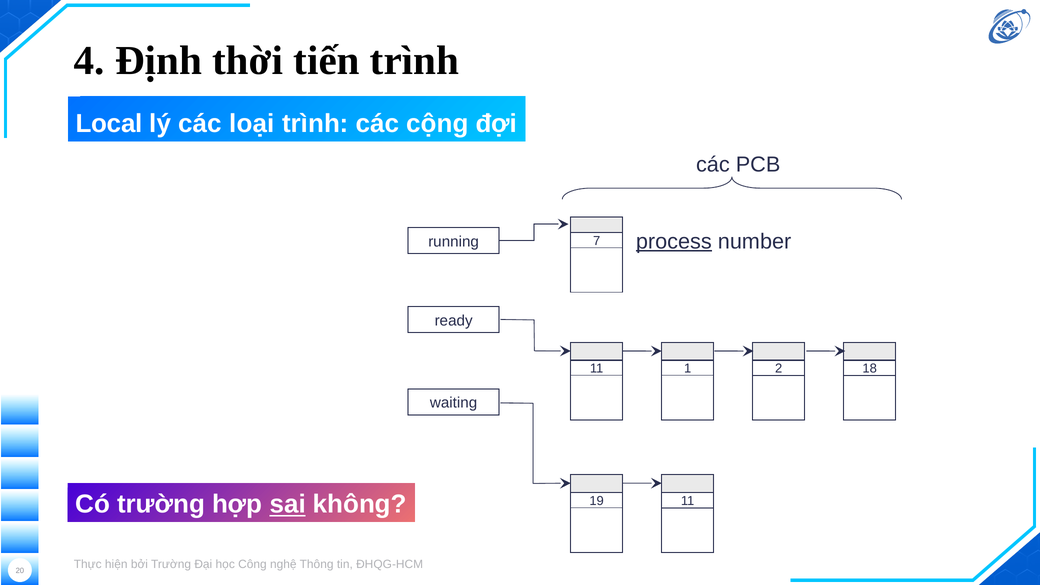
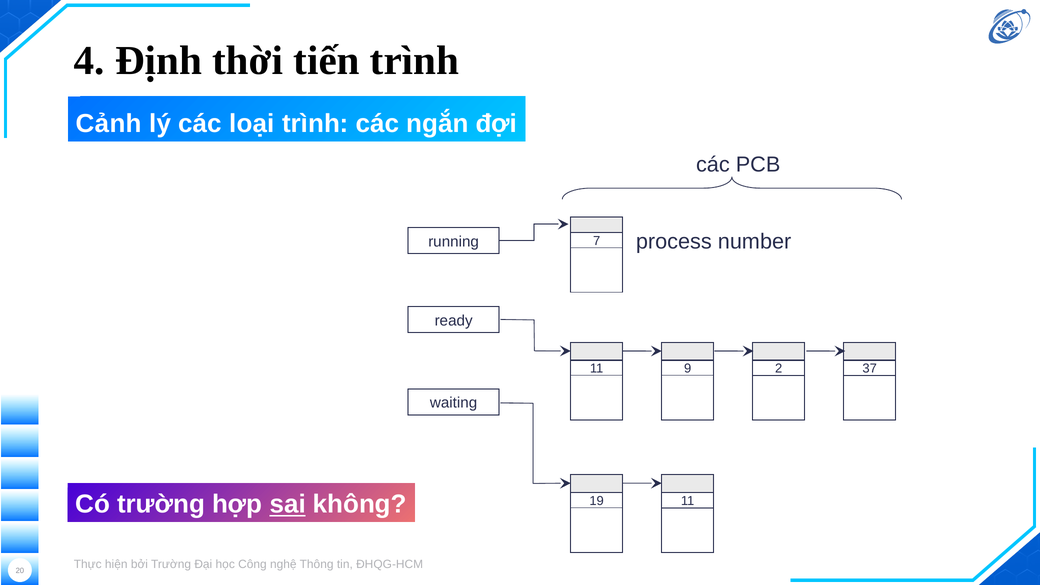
Local: Local -> Cảnh
cộng: cộng -> ngắn
process underline: present -> none
1: 1 -> 9
18: 18 -> 37
